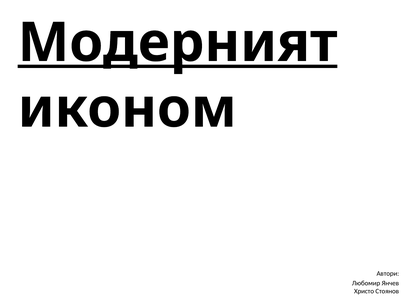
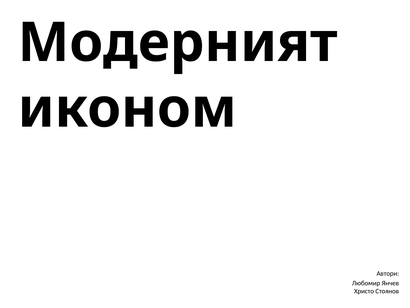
Модерният underline: present -> none
